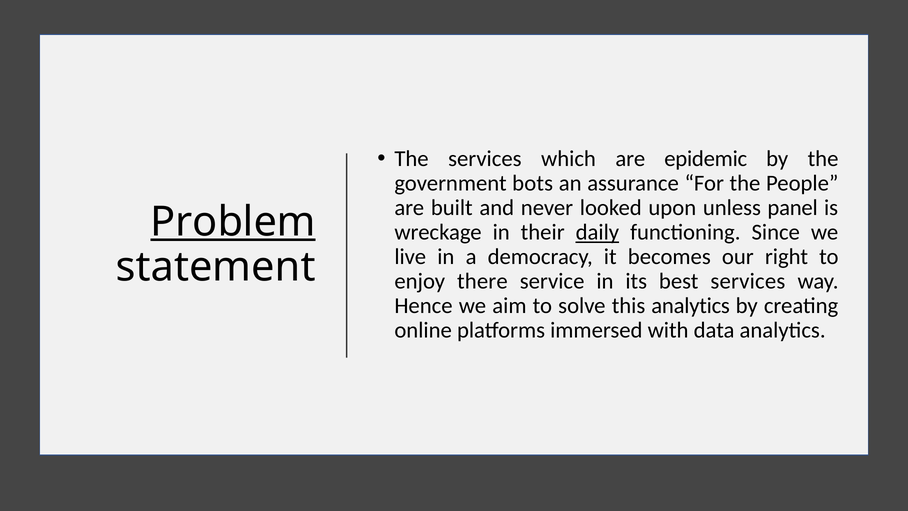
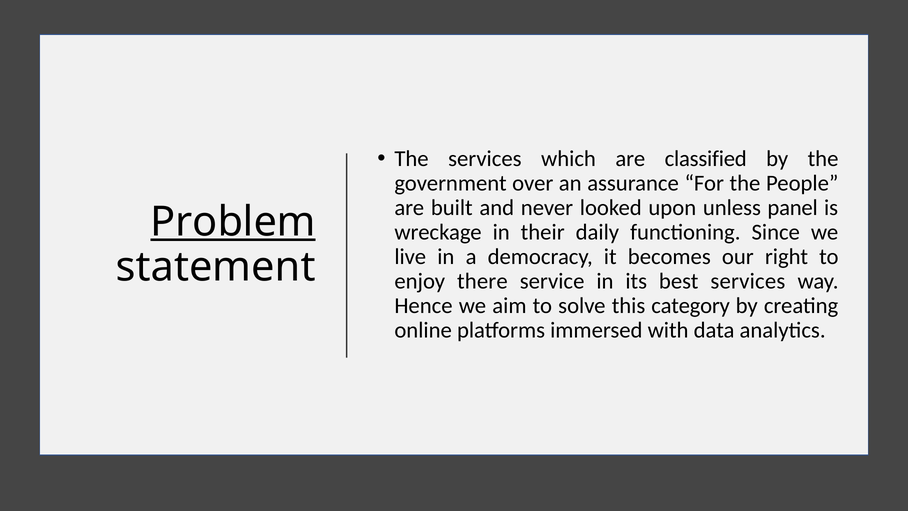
epidemic: epidemic -> classified
bots: bots -> over
daily underline: present -> none
this analytics: analytics -> category
